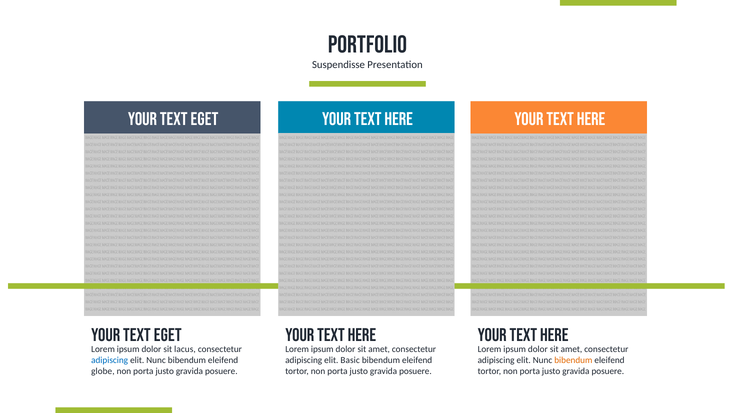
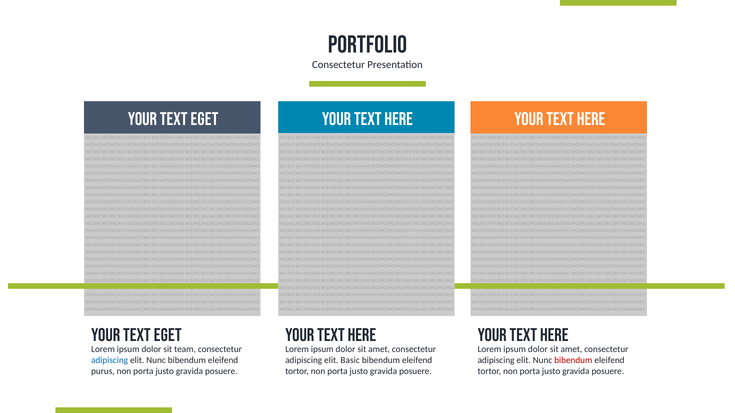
Suspendisse at (339, 65): Suspendisse -> Consectetur
lacus: lacus -> team
bibendum at (573, 360) colour: orange -> red
globe: globe -> purus
